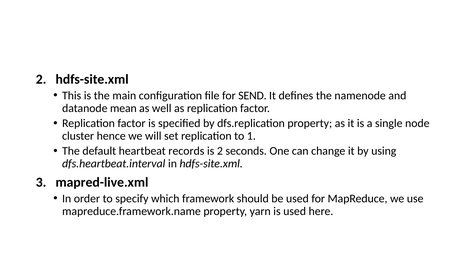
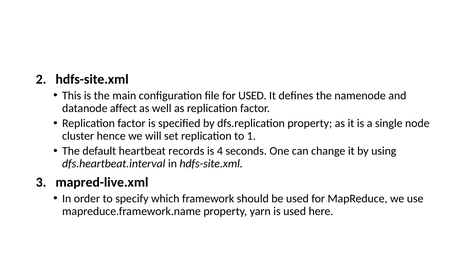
for SEND: SEND -> USED
mean: mean -> affect
is 2: 2 -> 4
